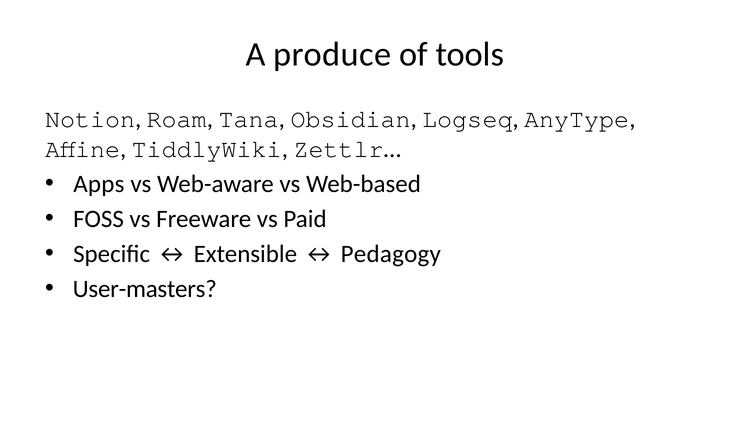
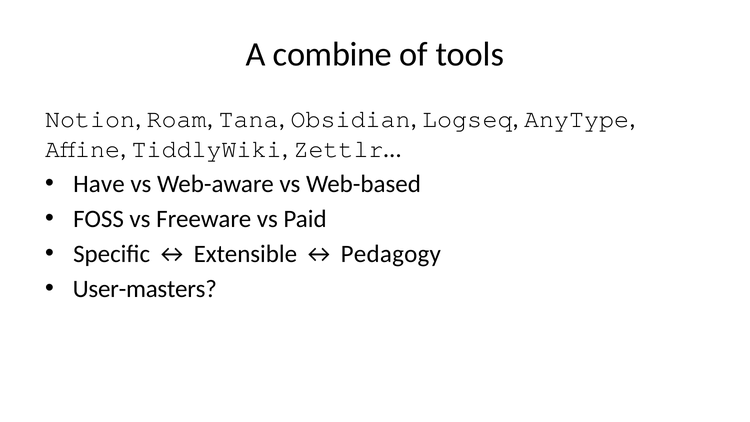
produce: produce -> combine
Apps: Apps -> Have
